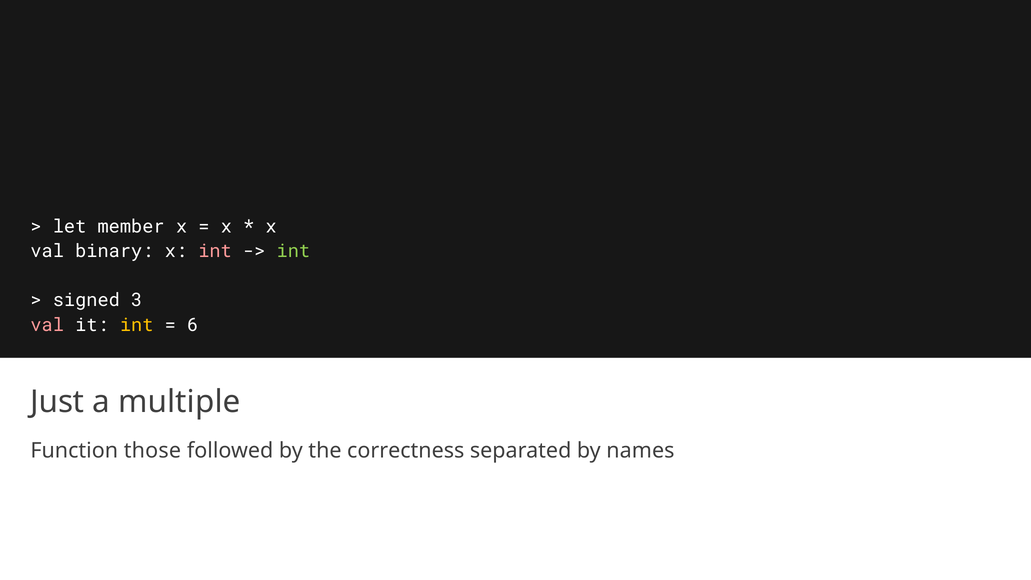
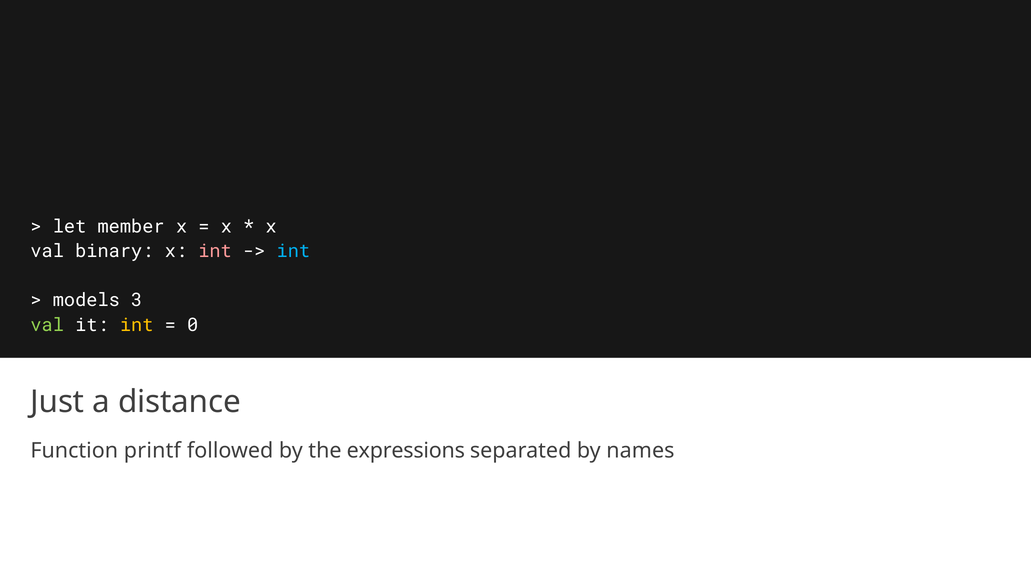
int at (293, 251) colour: light green -> light blue
signed: signed -> models
val at (47, 325) colour: pink -> light green
6: 6 -> 0
multiple: multiple -> distance
those: those -> printf
correctness: correctness -> expressions
